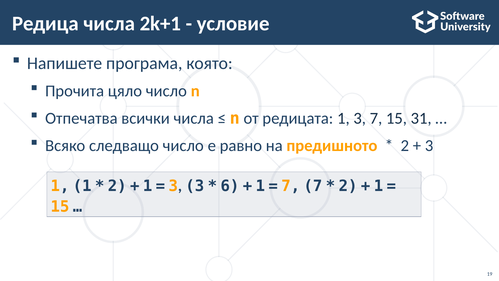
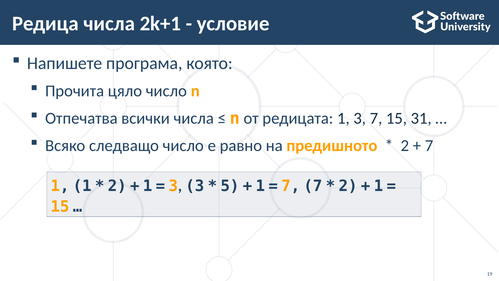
3 at (429, 145): 3 -> 7
6: 6 -> 5
